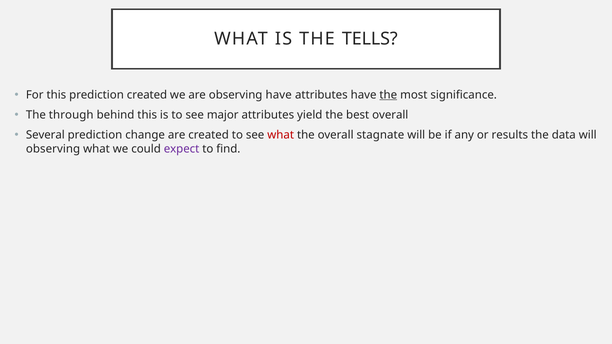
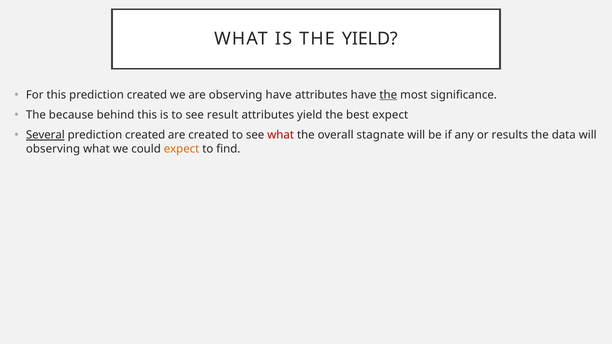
THE TELLS: TELLS -> YIELD
through: through -> because
major: major -> result
best overall: overall -> expect
Several underline: none -> present
change at (145, 135): change -> created
expect at (182, 149) colour: purple -> orange
